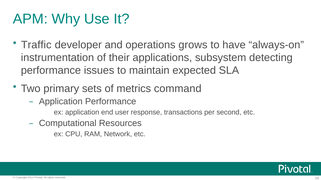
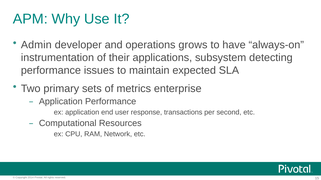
Traffic: Traffic -> Admin
command: command -> enterprise
